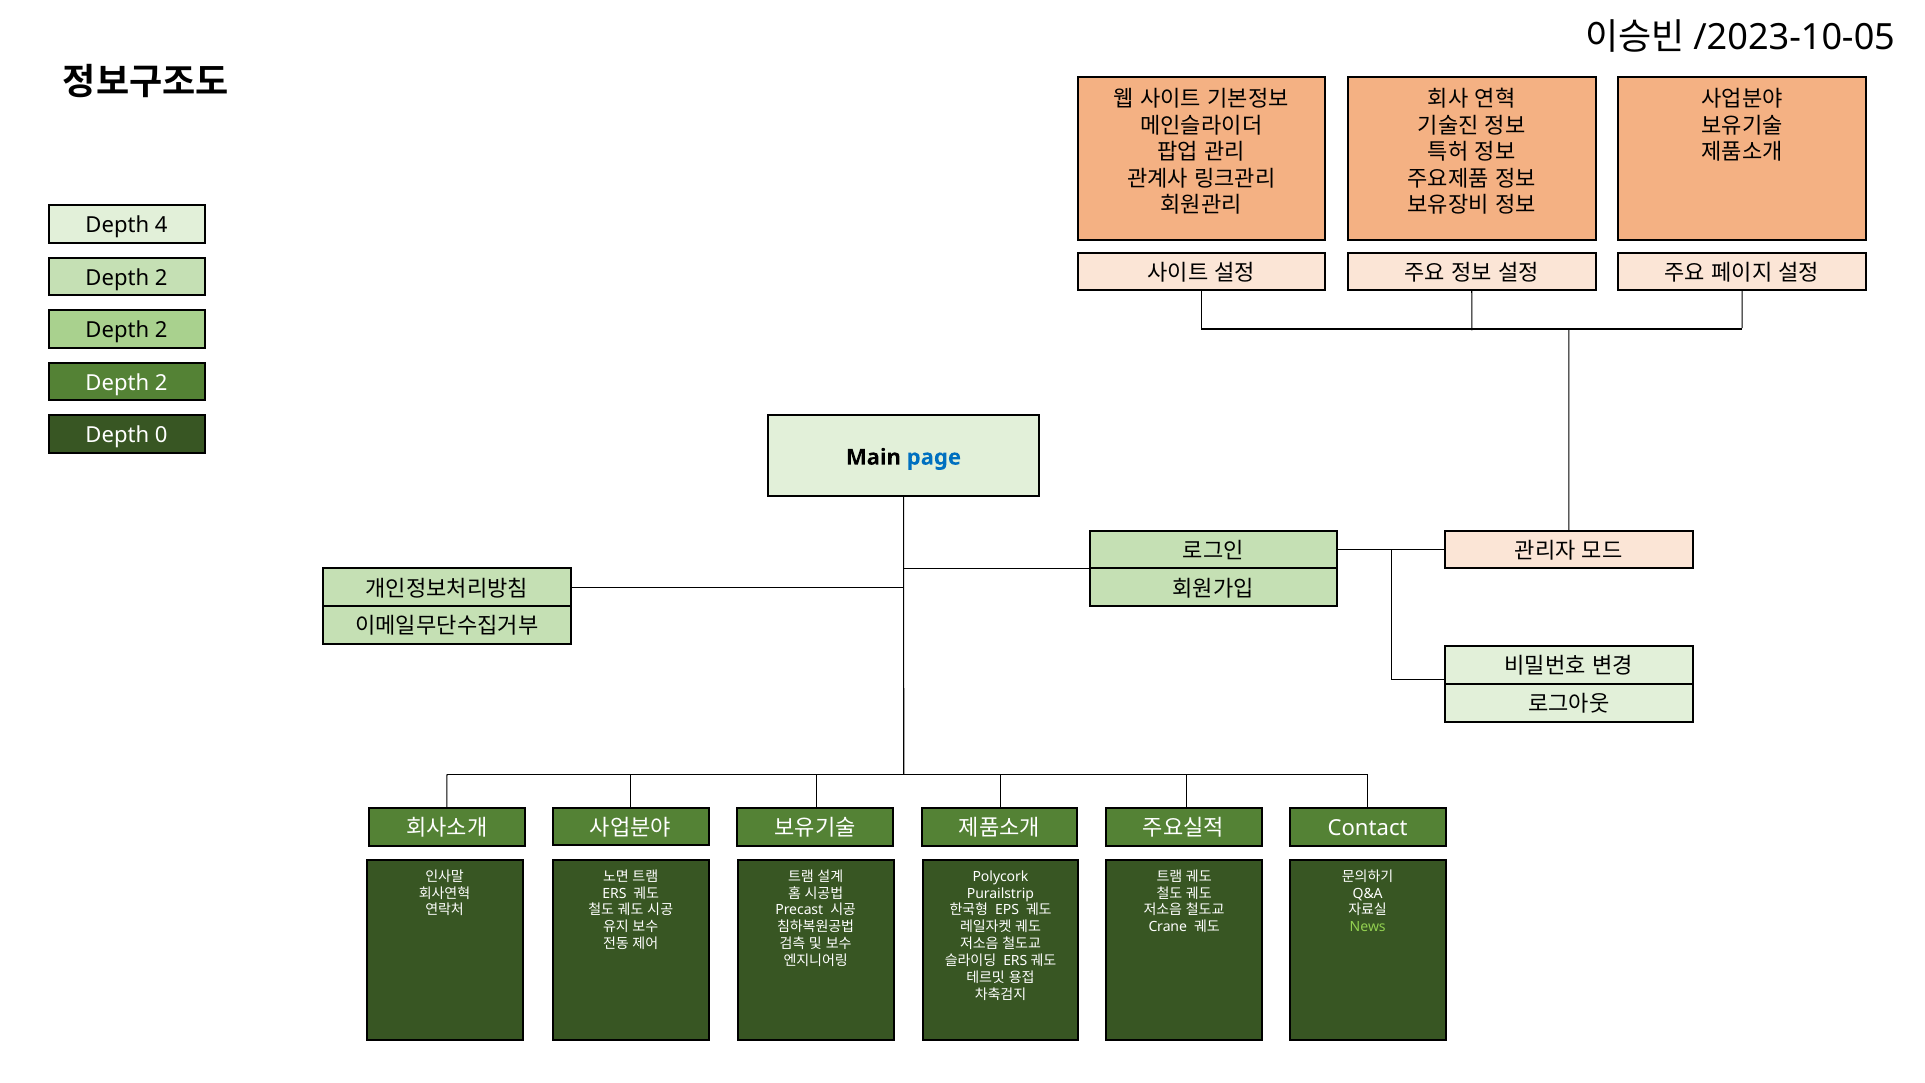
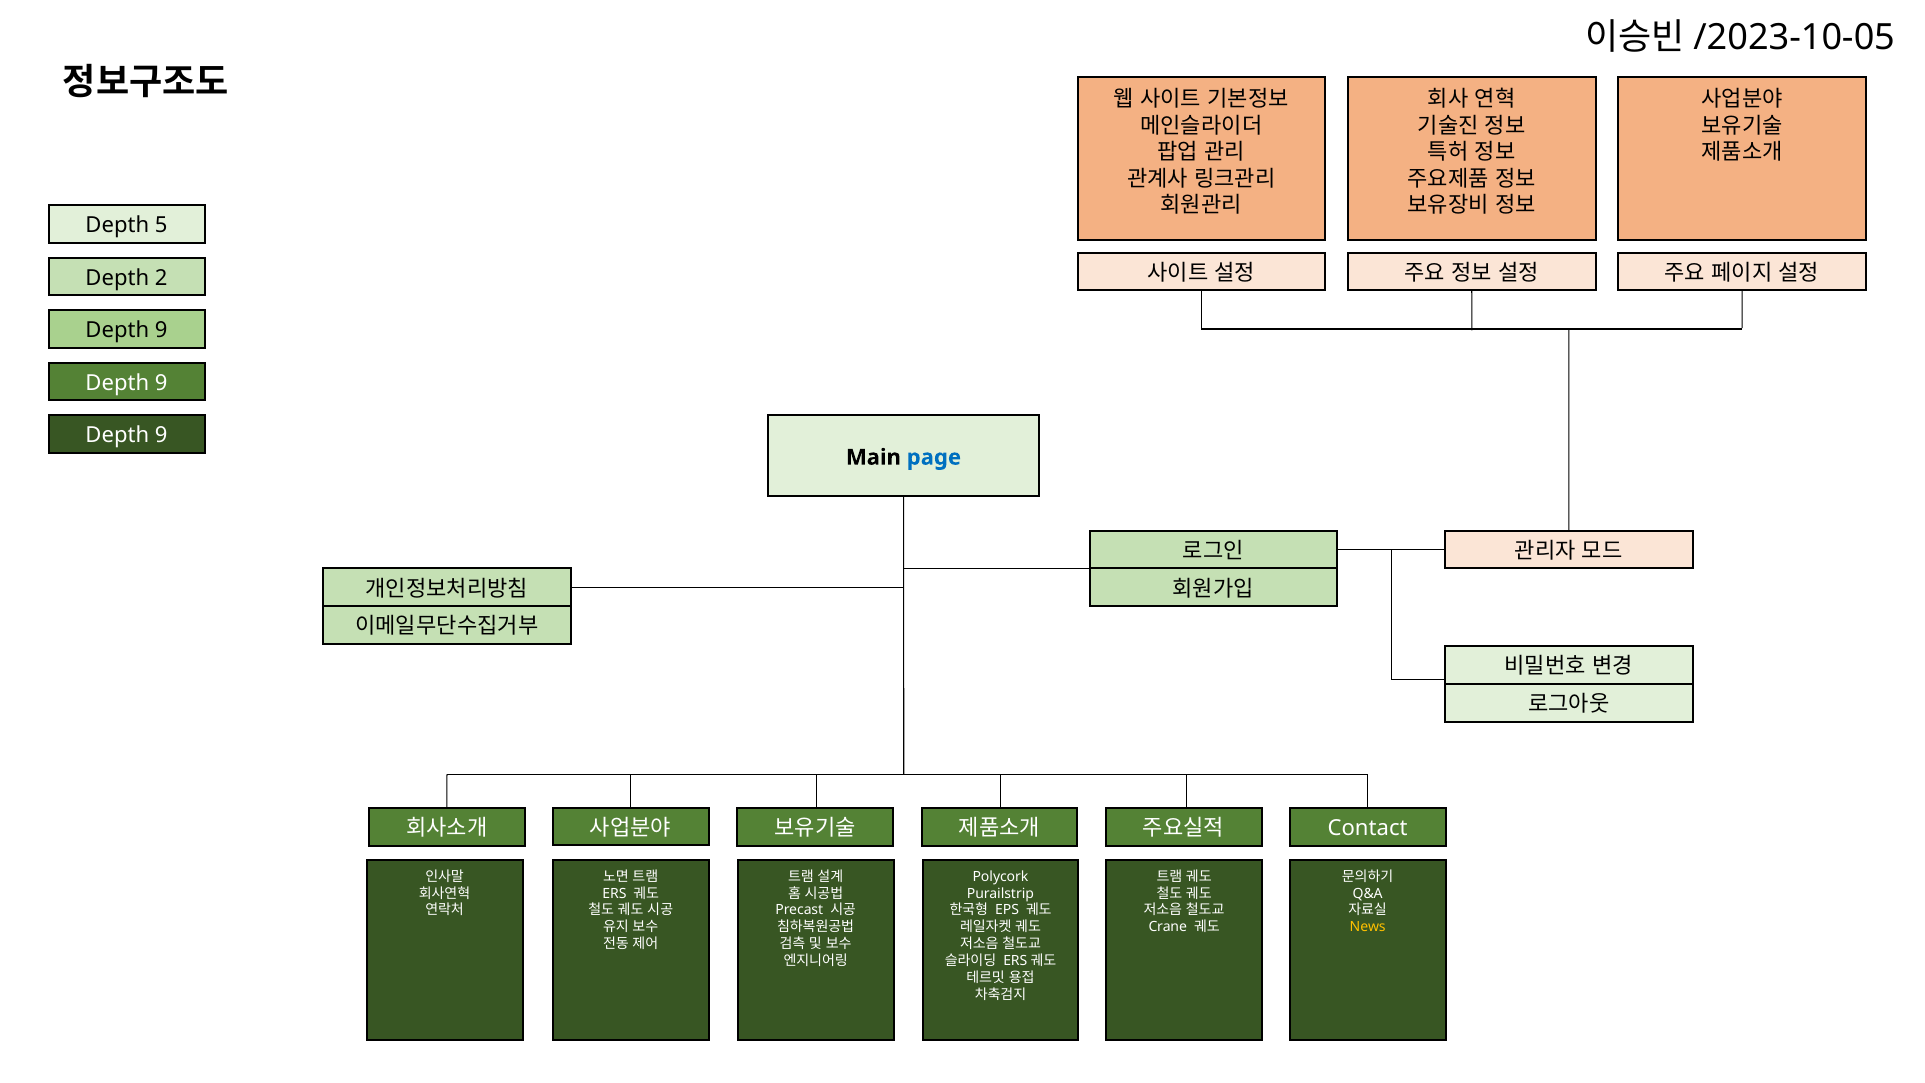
4: 4 -> 5
2 at (161, 330): 2 -> 9
2 at (161, 383): 2 -> 9
0 at (161, 435): 0 -> 9
News colour: light green -> yellow
